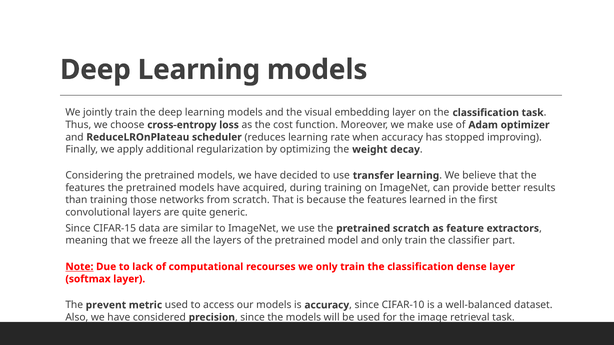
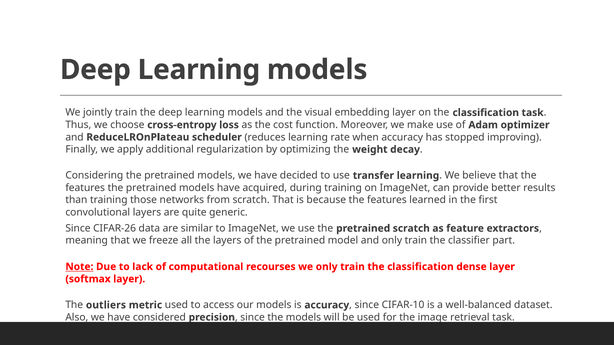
CIFAR-15: CIFAR-15 -> CIFAR-26
prevent: prevent -> outliers
